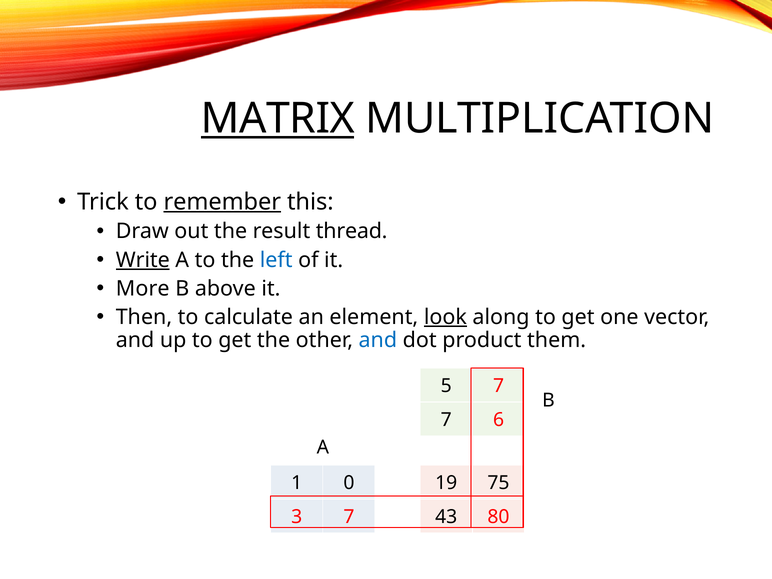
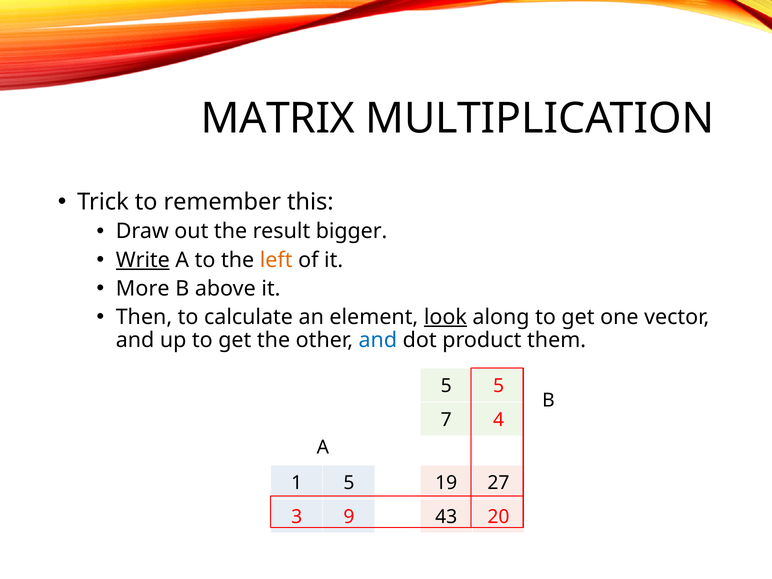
MATRIX underline: present -> none
remember underline: present -> none
thread: thread -> bigger
left colour: blue -> orange
5 7: 7 -> 5
6: 6 -> 4
1 0: 0 -> 5
75: 75 -> 27
3 7: 7 -> 9
80: 80 -> 20
